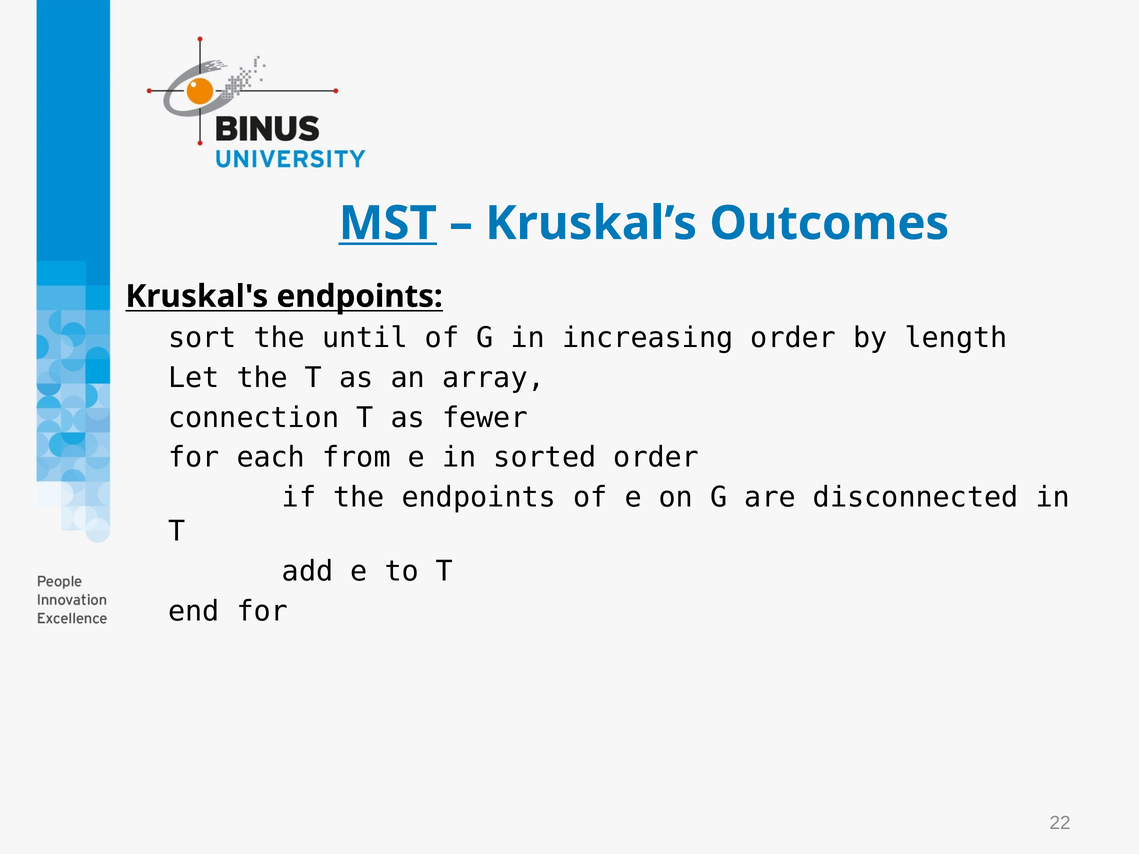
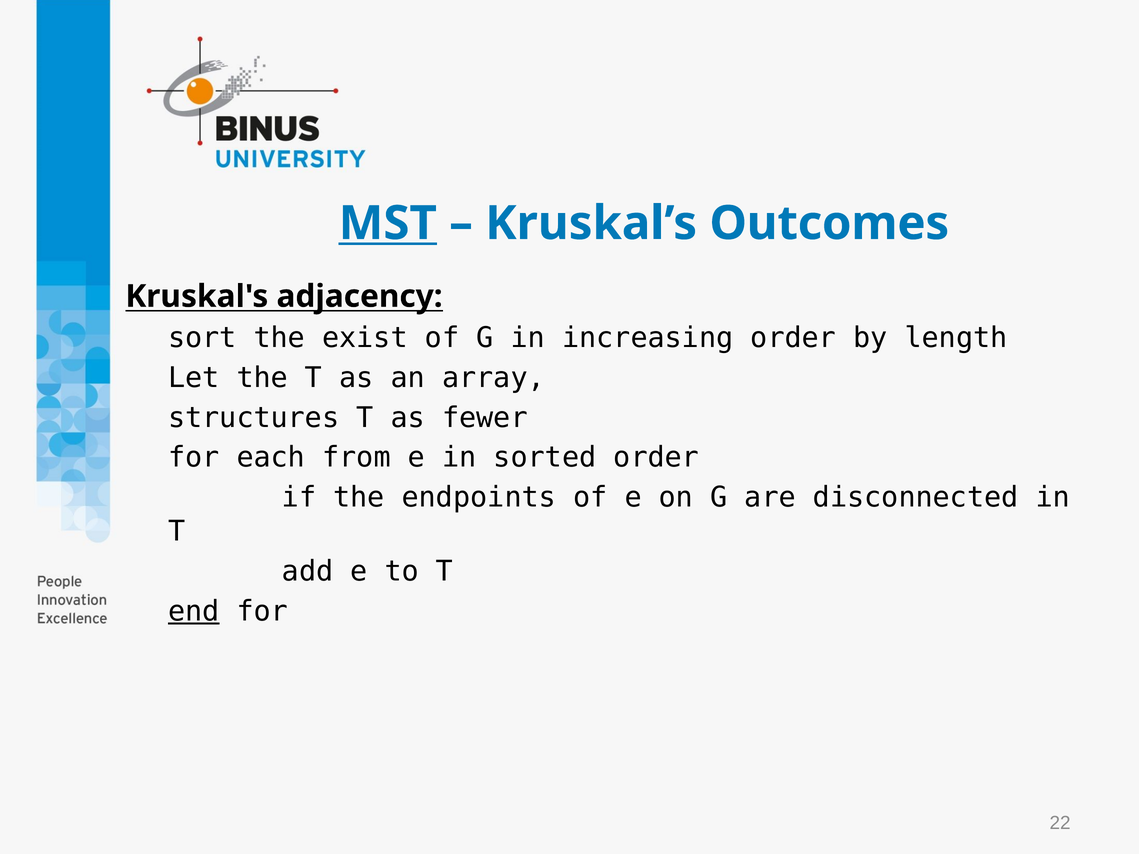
Kruskal's endpoints: endpoints -> adjacency
until: until -> exist
connection: connection -> structures
end underline: none -> present
